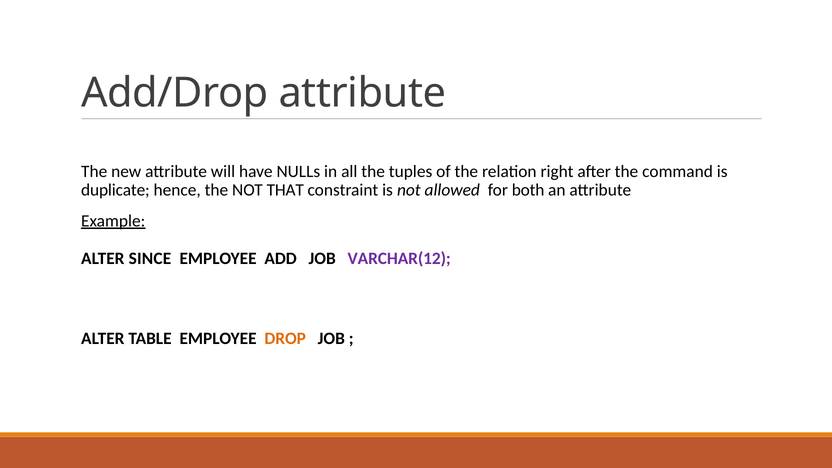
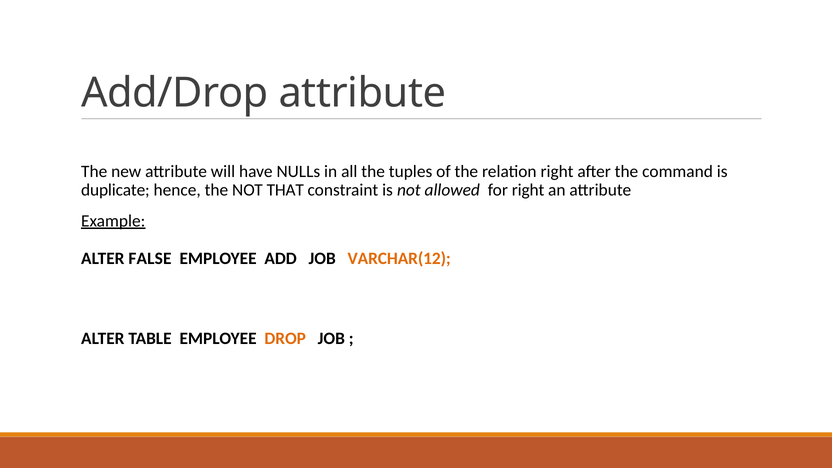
for both: both -> right
SINCE: SINCE -> FALSE
VARCHAR(12 colour: purple -> orange
